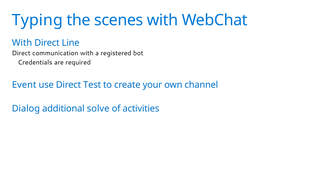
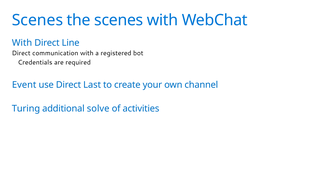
Typing at (37, 20): Typing -> Scenes
Test: Test -> Last
Dialog: Dialog -> Turing
